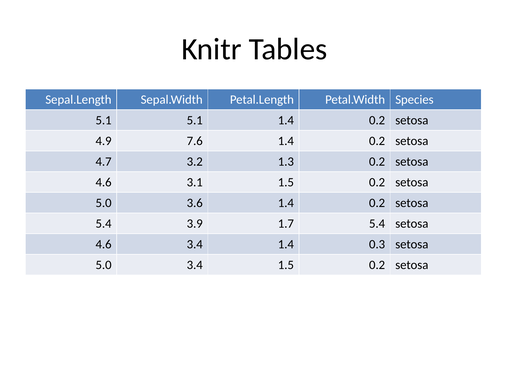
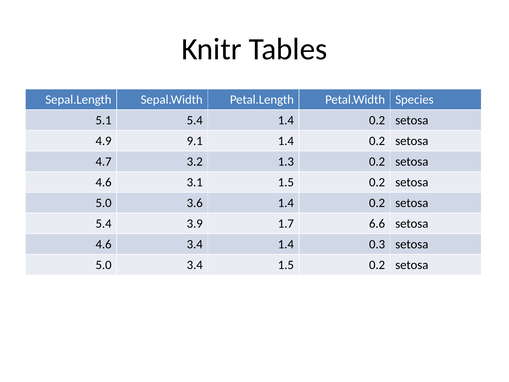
5.1 5.1: 5.1 -> 5.4
7.6: 7.6 -> 9.1
1.7 5.4: 5.4 -> 6.6
